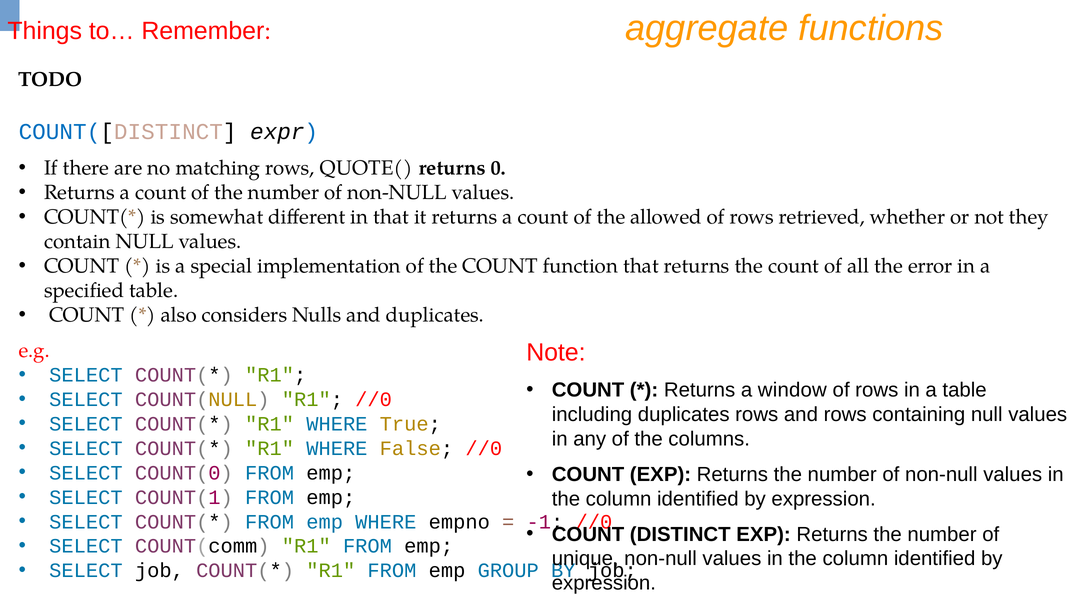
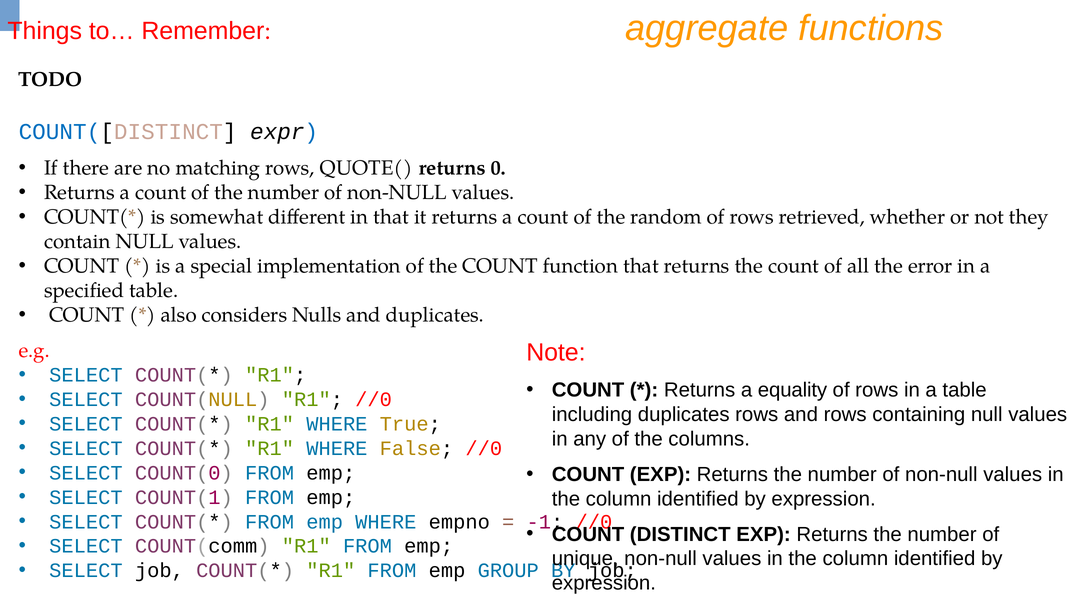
allowed: allowed -> random
window: window -> equality
